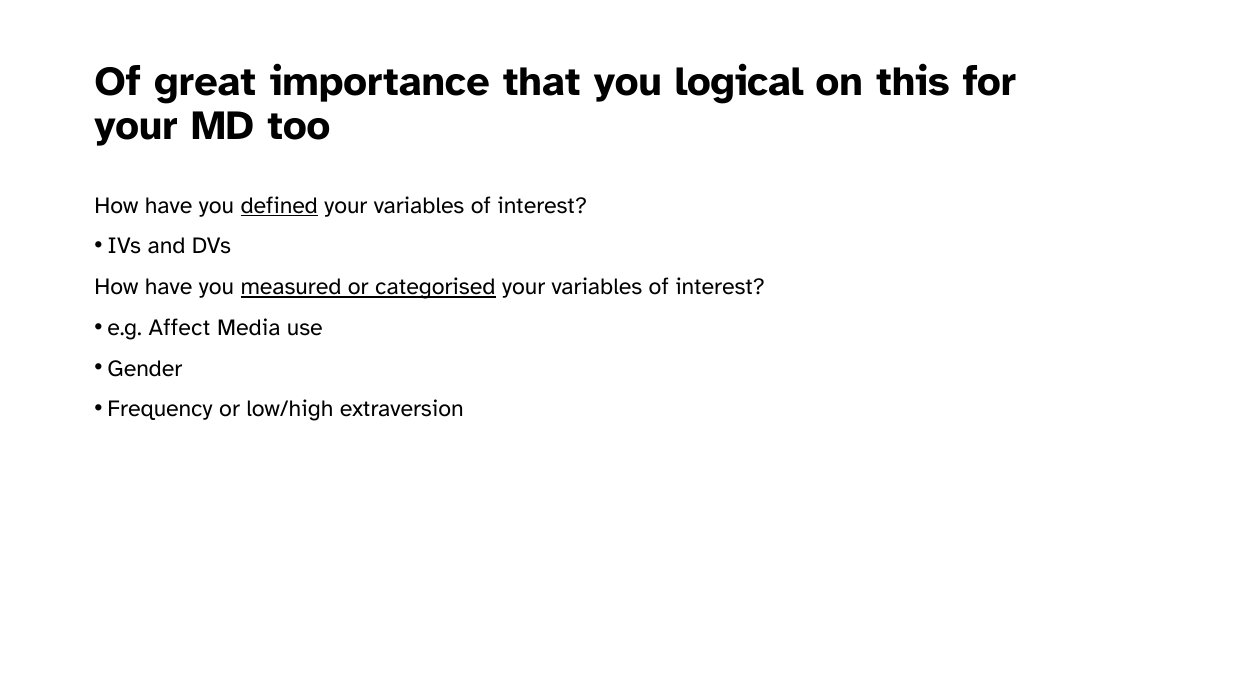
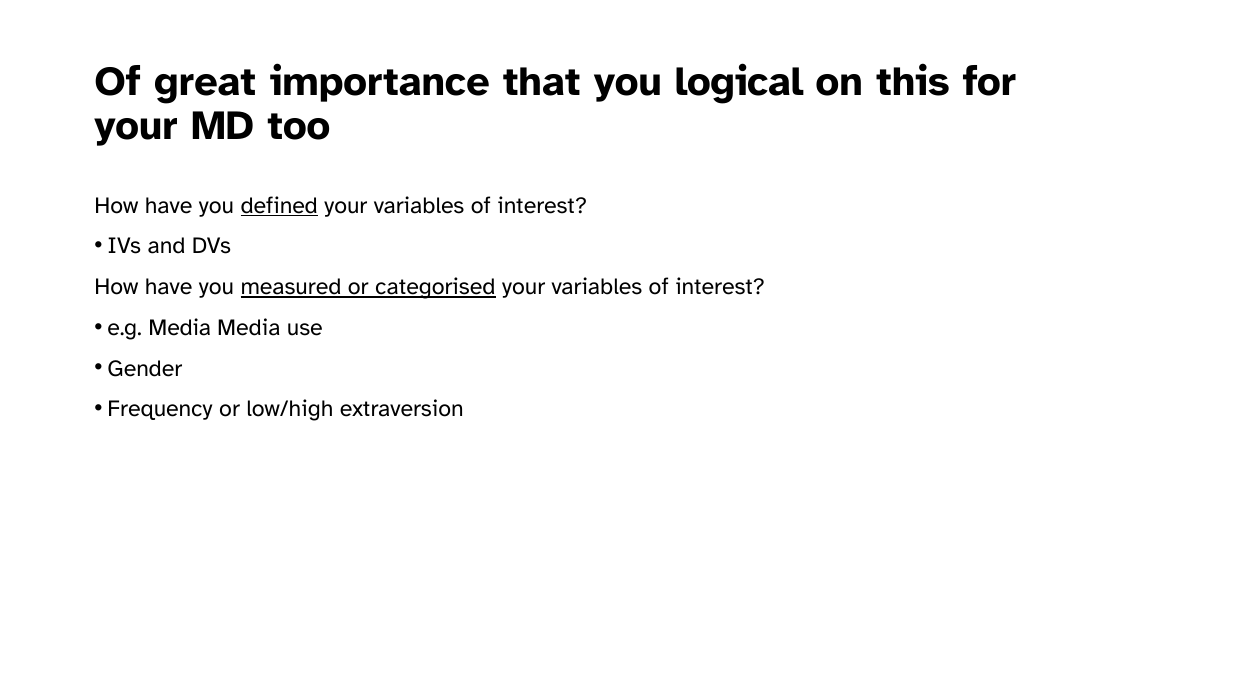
e.g Affect: Affect -> Media
